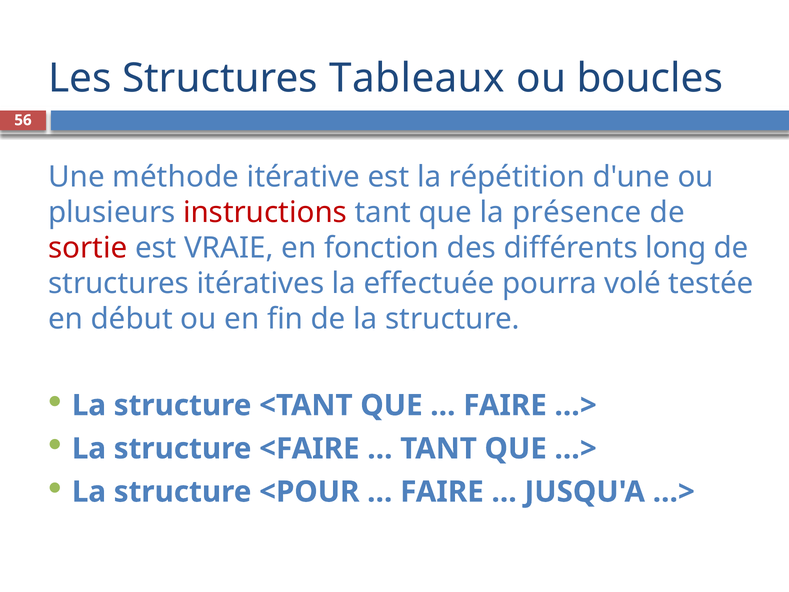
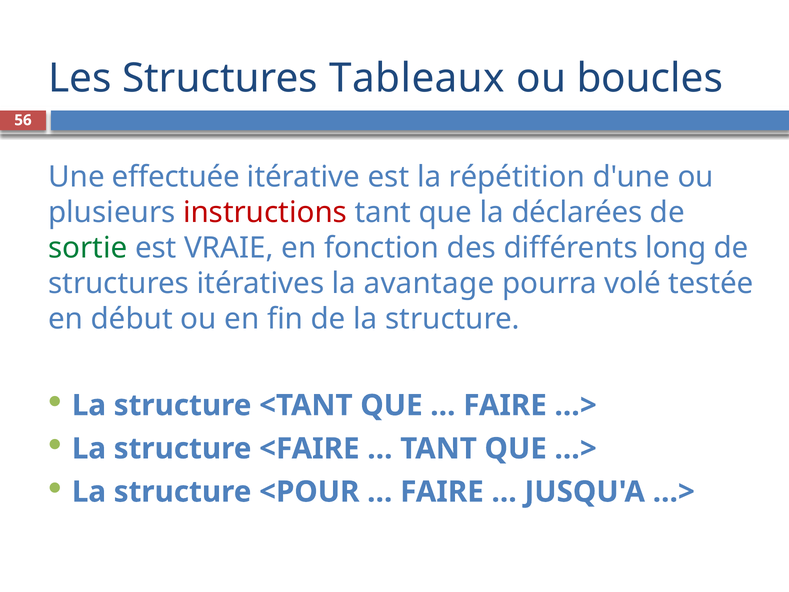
méthode: méthode -> effectuée
présence: présence -> déclarées
sortie colour: red -> green
effectuée: effectuée -> avantage
